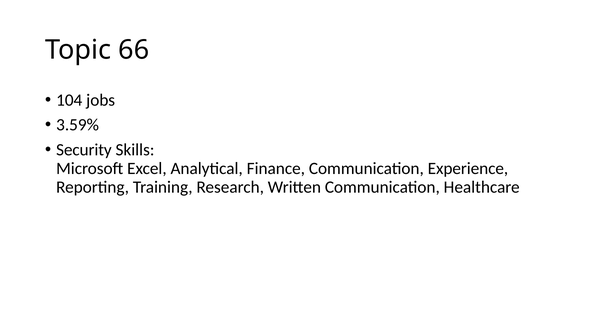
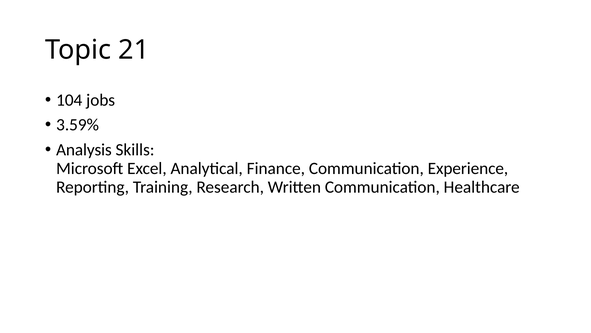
66: 66 -> 21
Security: Security -> Analysis
